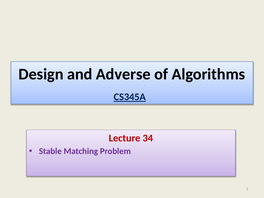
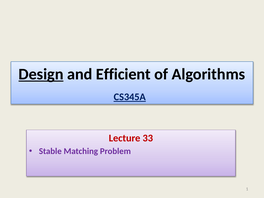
Design underline: none -> present
Adverse: Adverse -> Efficient
34: 34 -> 33
